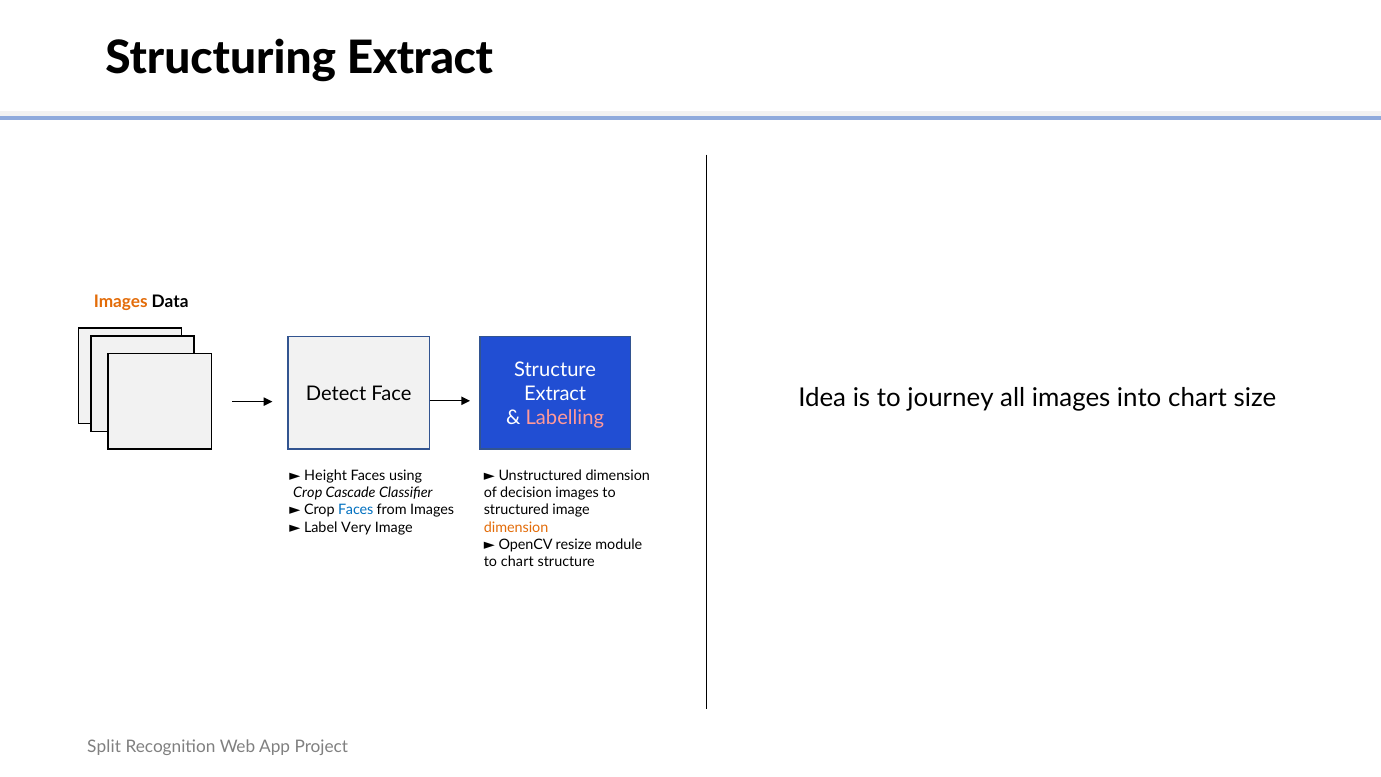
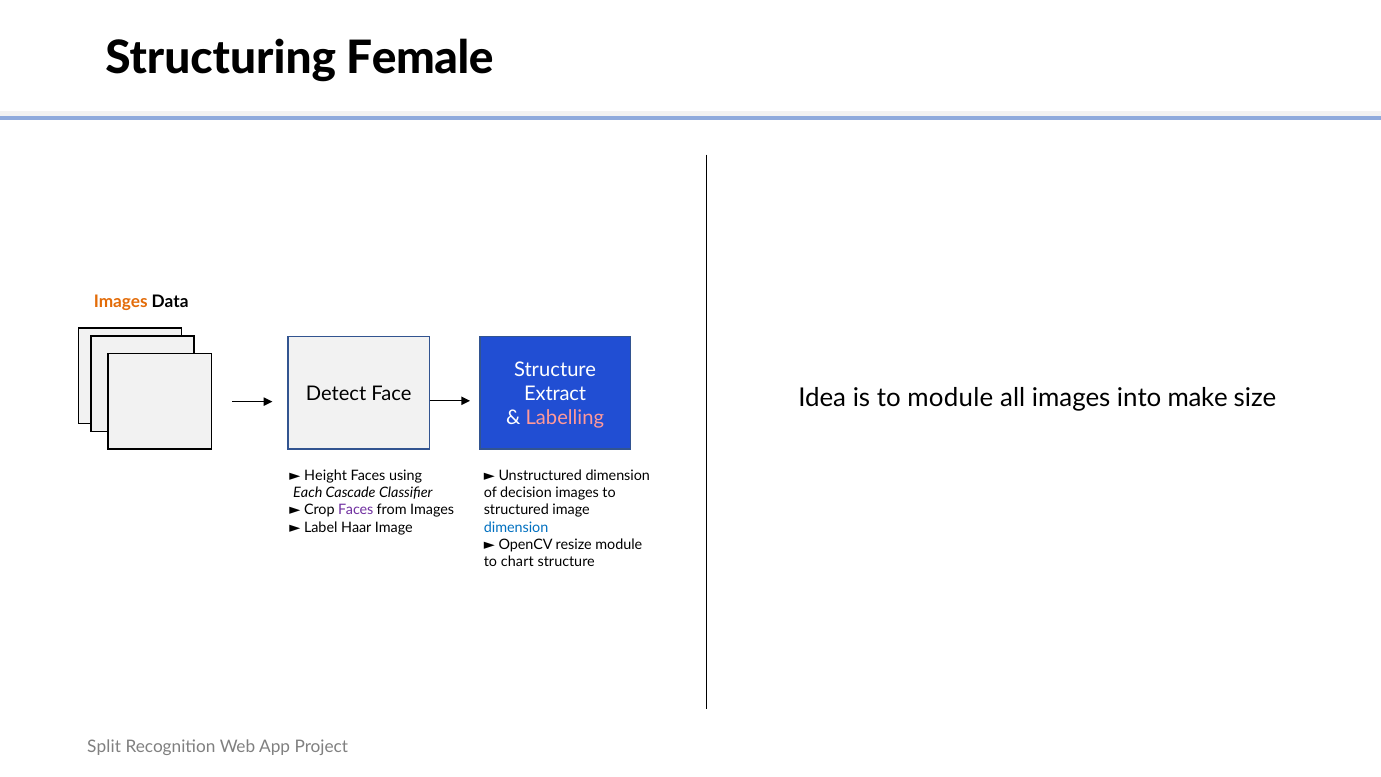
Structuring Extract: Extract -> Female
to journey: journey -> module
into chart: chart -> make
Crop at (308, 493): Crop -> Each
Faces at (356, 510) colour: blue -> purple
Very: Very -> Haar
dimension at (516, 527) colour: orange -> blue
